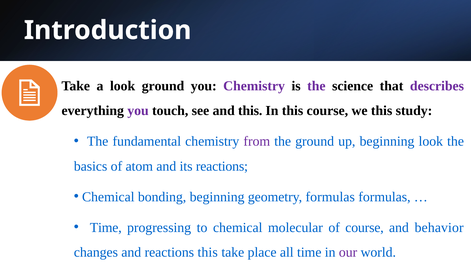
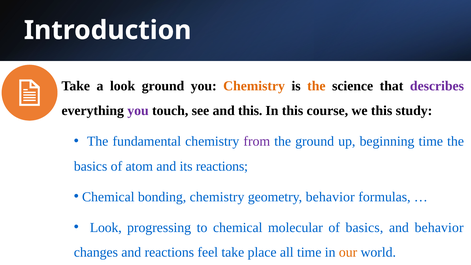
Chemistry at (254, 86) colour: purple -> orange
the at (316, 86) colour: purple -> orange
beginning look: look -> time
bonding beginning: beginning -> chemistry
geometry formulas: formulas -> behavior
Time at (106, 227): Time -> Look
of course: course -> basics
reactions this: this -> feel
our colour: purple -> orange
